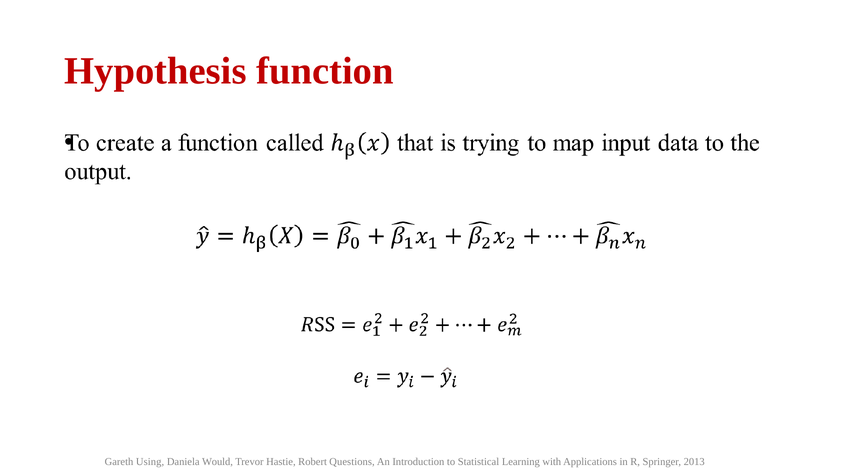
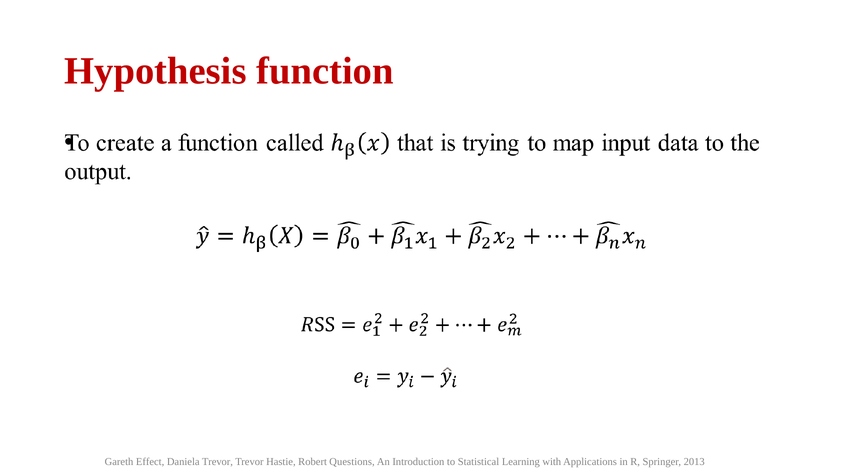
Using: Using -> Effect
Daniela Would: Would -> Trevor
